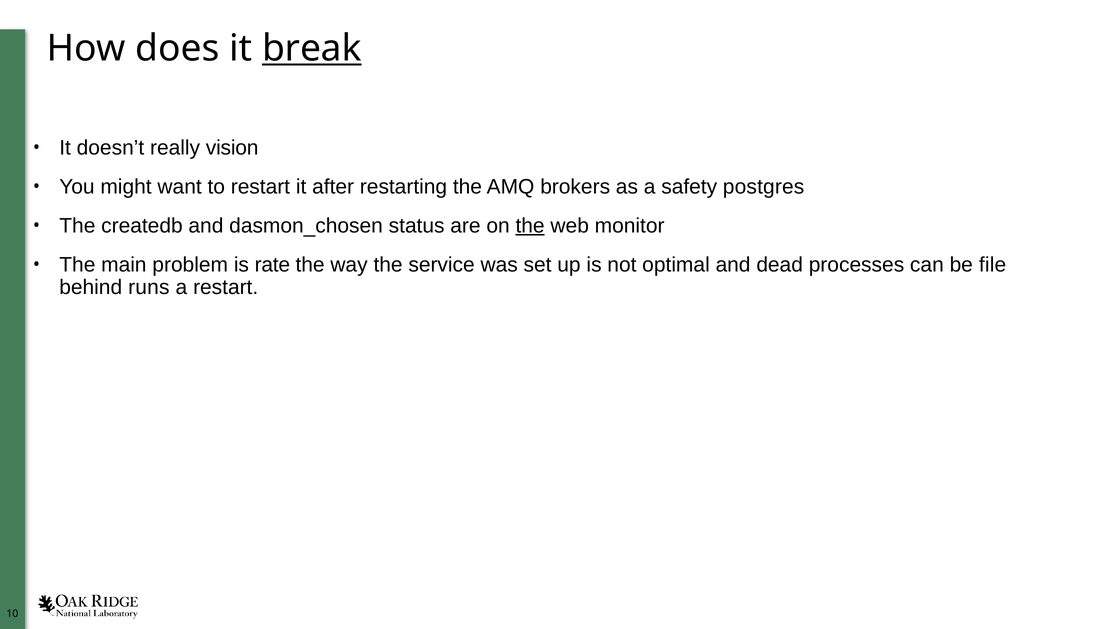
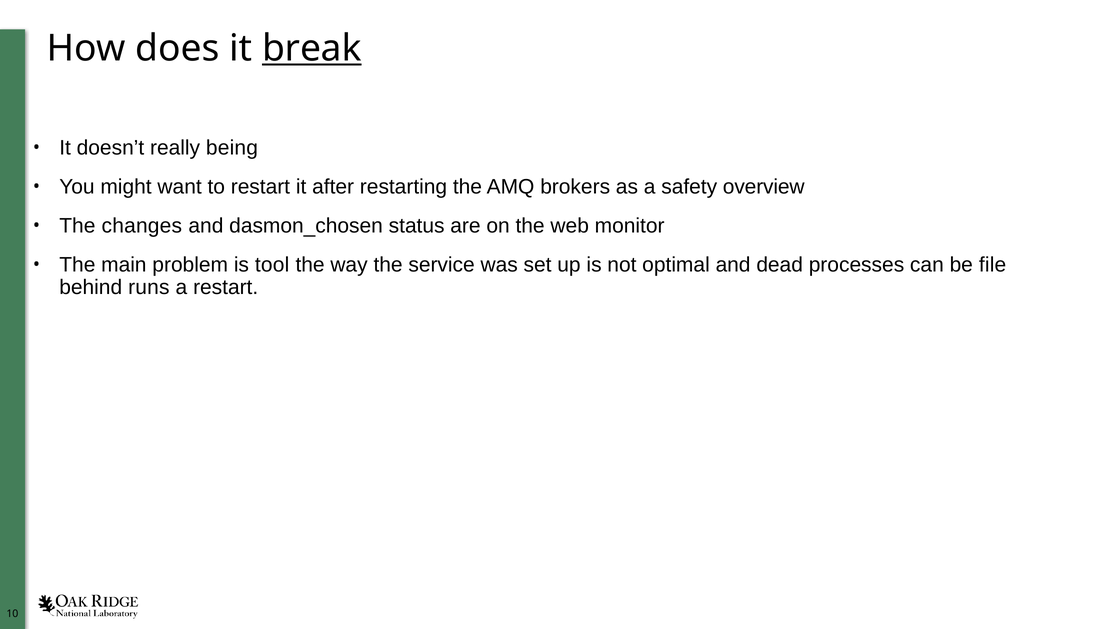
vision: vision -> being
postgres: postgres -> overview
createdb: createdb -> changes
the at (530, 226) underline: present -> none
rate: rate -> tool
